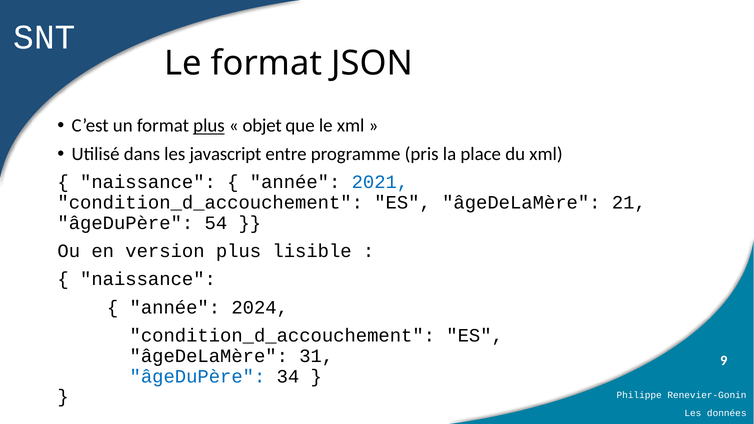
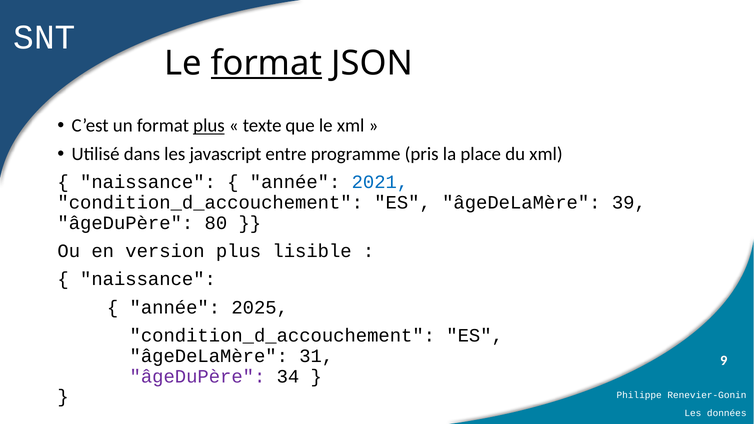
format at (267, 63) underline: none -> present
objet: objet -> texte
21: 21 -> 39
54: 54 -> 80
2024: 2024 -> 2025
âgeDuPère at (197, 376) colour: blue -> purple
